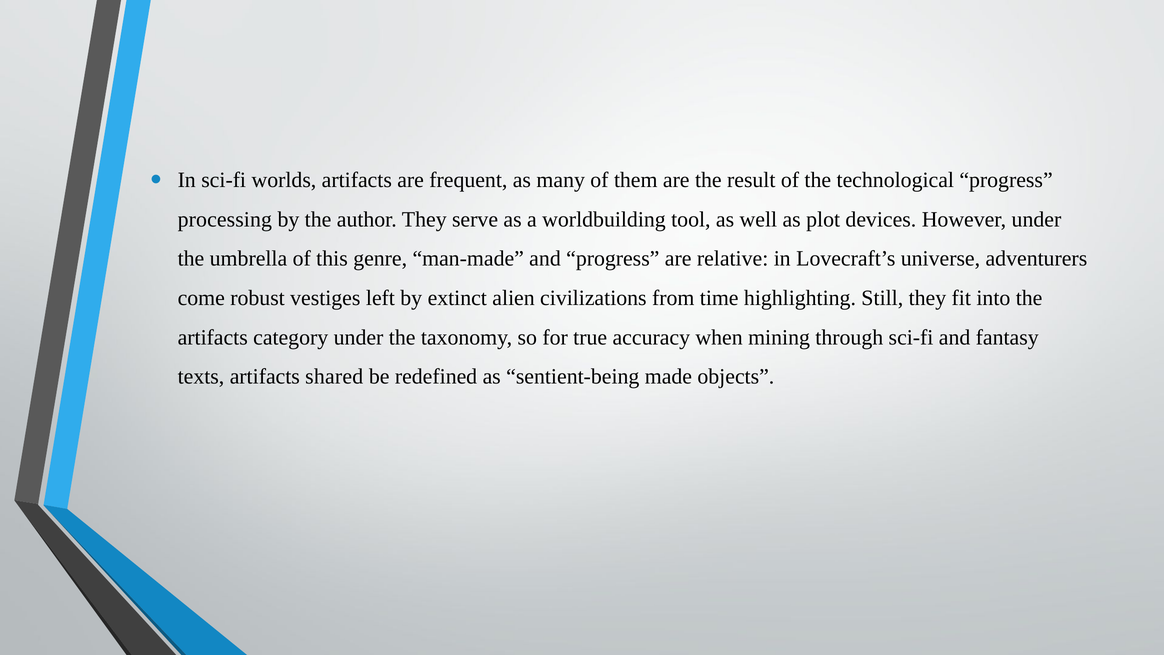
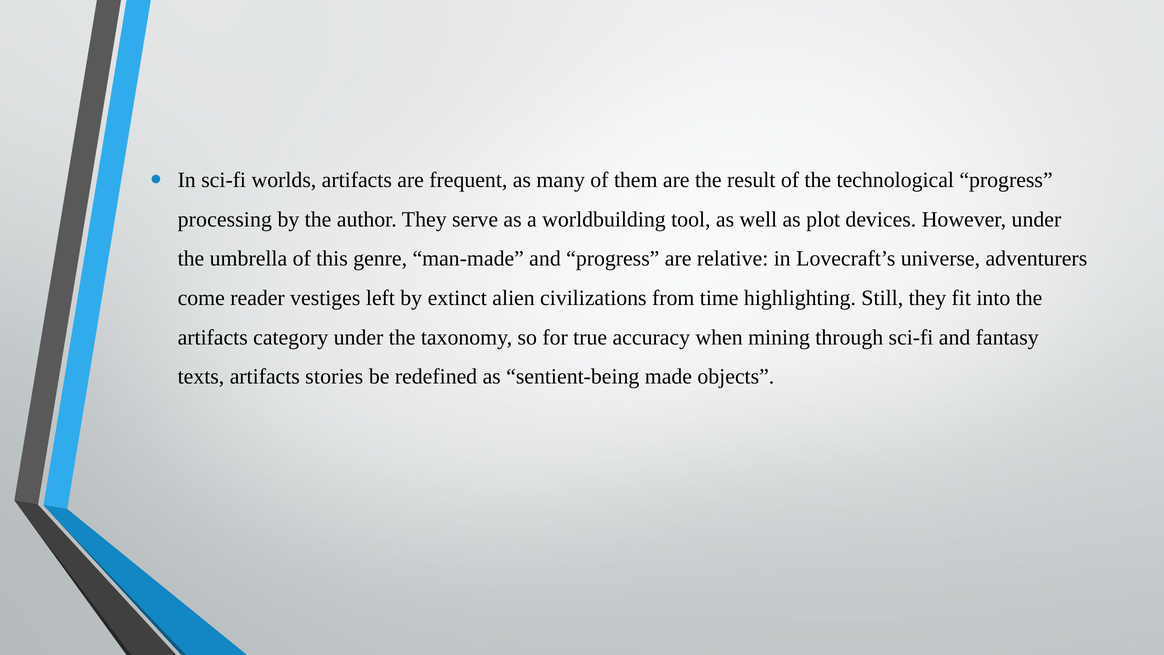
robust: robust -> reader
shared: shared -> stories
